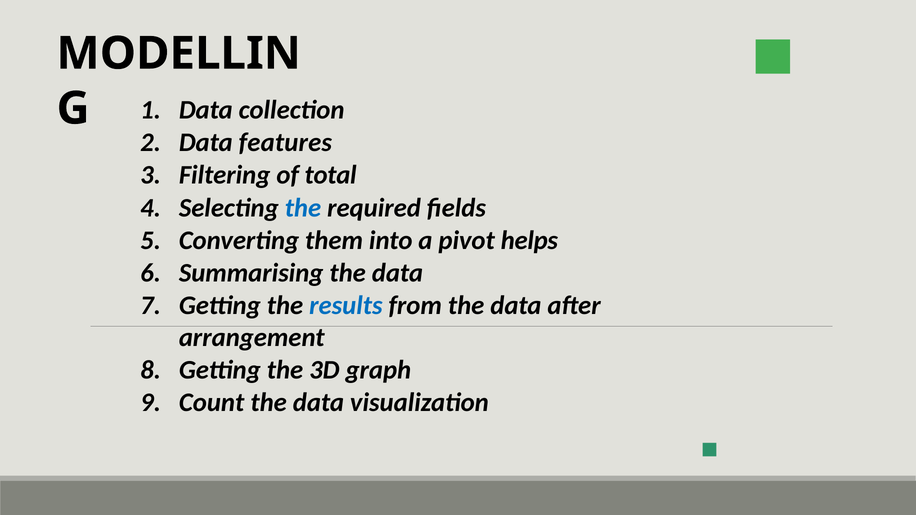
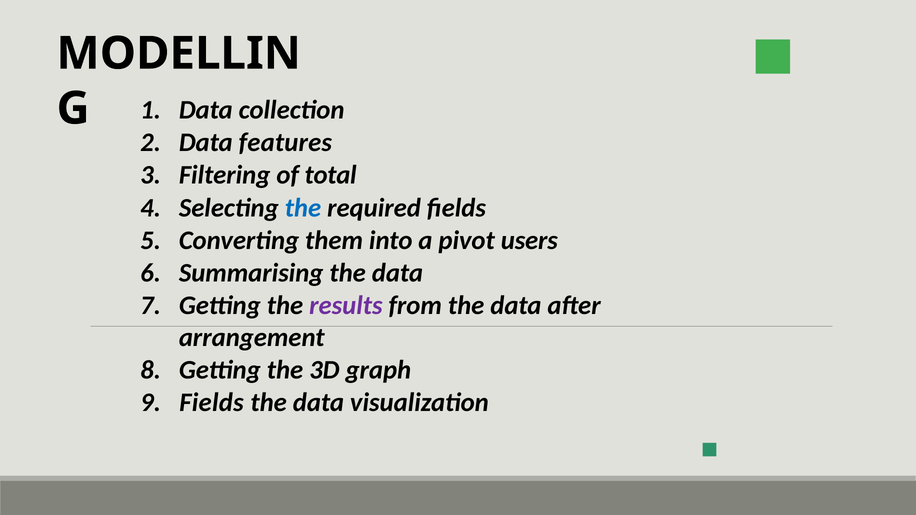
helps: helps -> users
results colour: blue -> purple
Count at (212, 403): Count -> Fields
